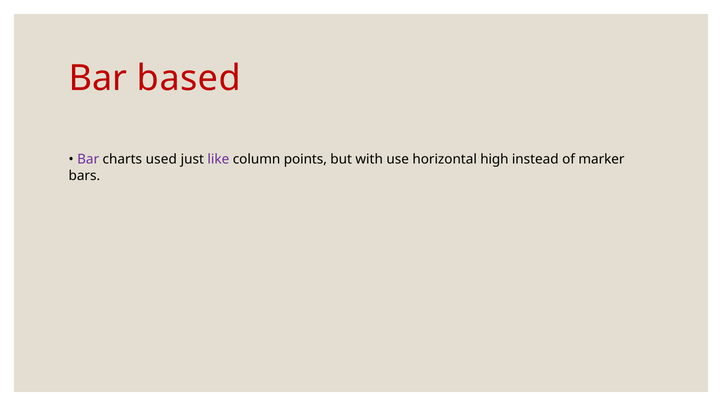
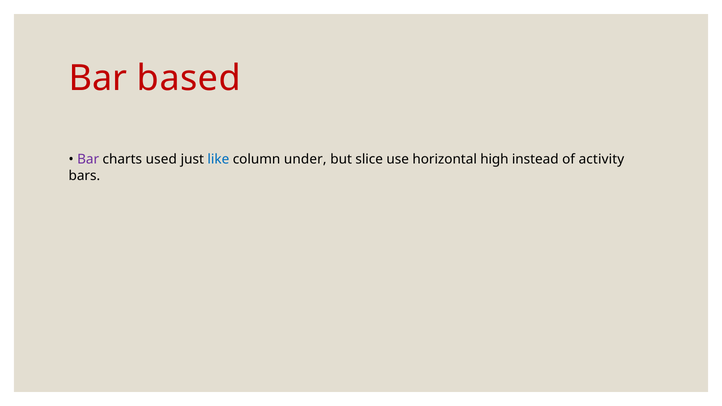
like colour: purple -> blue
points: points -> under
with: with -> slice
marker: marker -> activity
